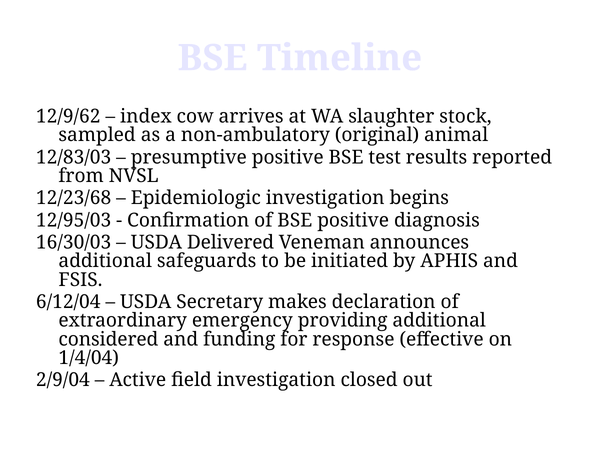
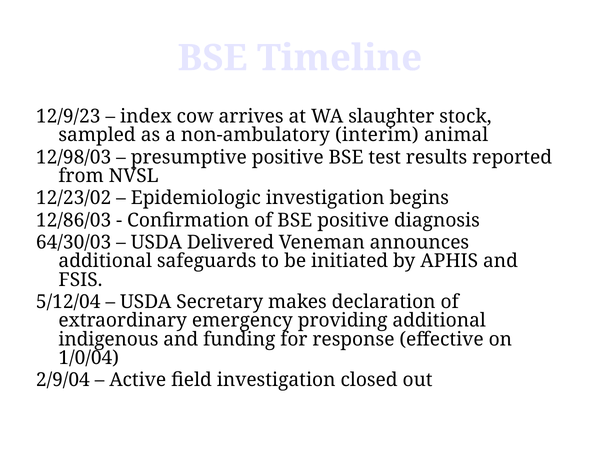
12/9/62: 12/9/62 -> 12/9/23
original: original -> interim
12/83/03: 12/83/03 -> 12/98/03
12/23/68: 12/23/68 -> 12/23/02
12/95/03: 12/95/03 -> 12/86/03
16/30/03: 16/30/03 -> 64/30/03
6/12/04: 6/12/04 -> 5/12/04
considered: considered -> indigenous
1/4/04: 1/4/04 -> 1/0/04
